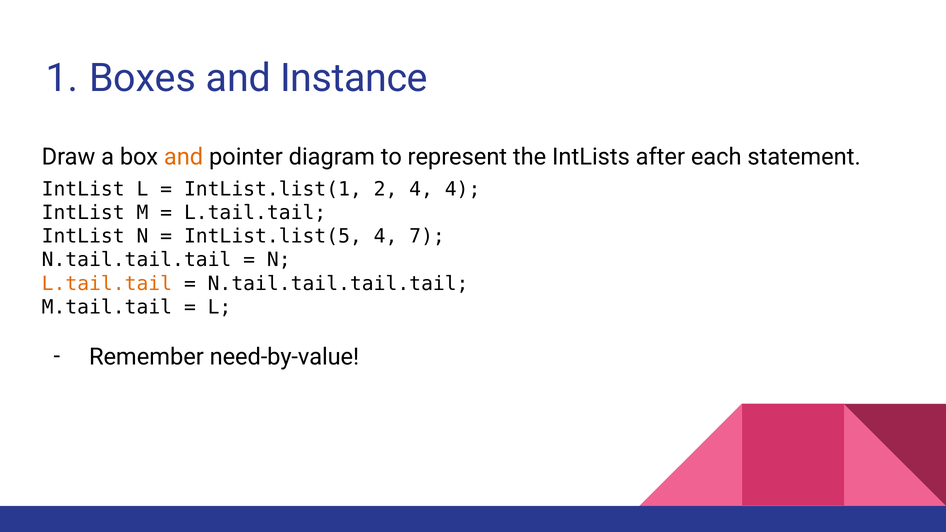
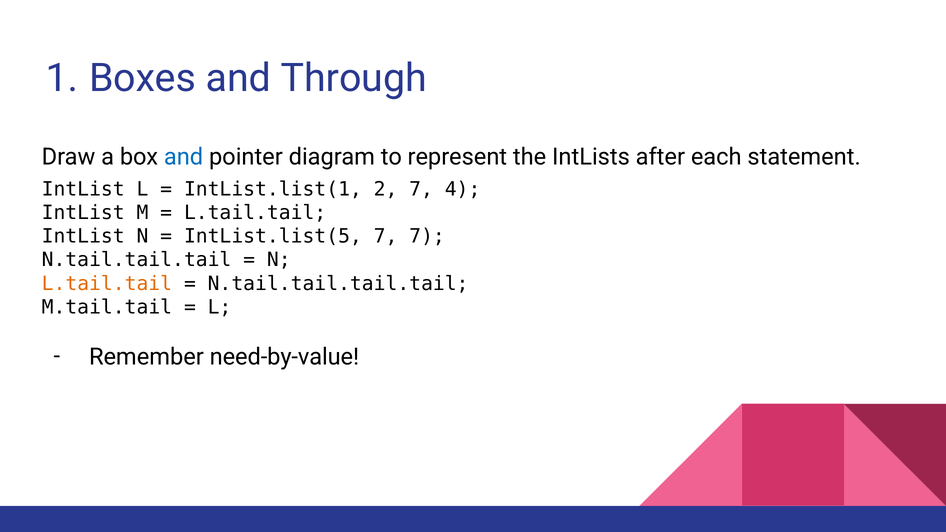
Instance: Instance -> Through
and at (184, 157) colour: orange -> blue
2 4: 4 -> 7
IntList.list(5 4: 4 -> 7
